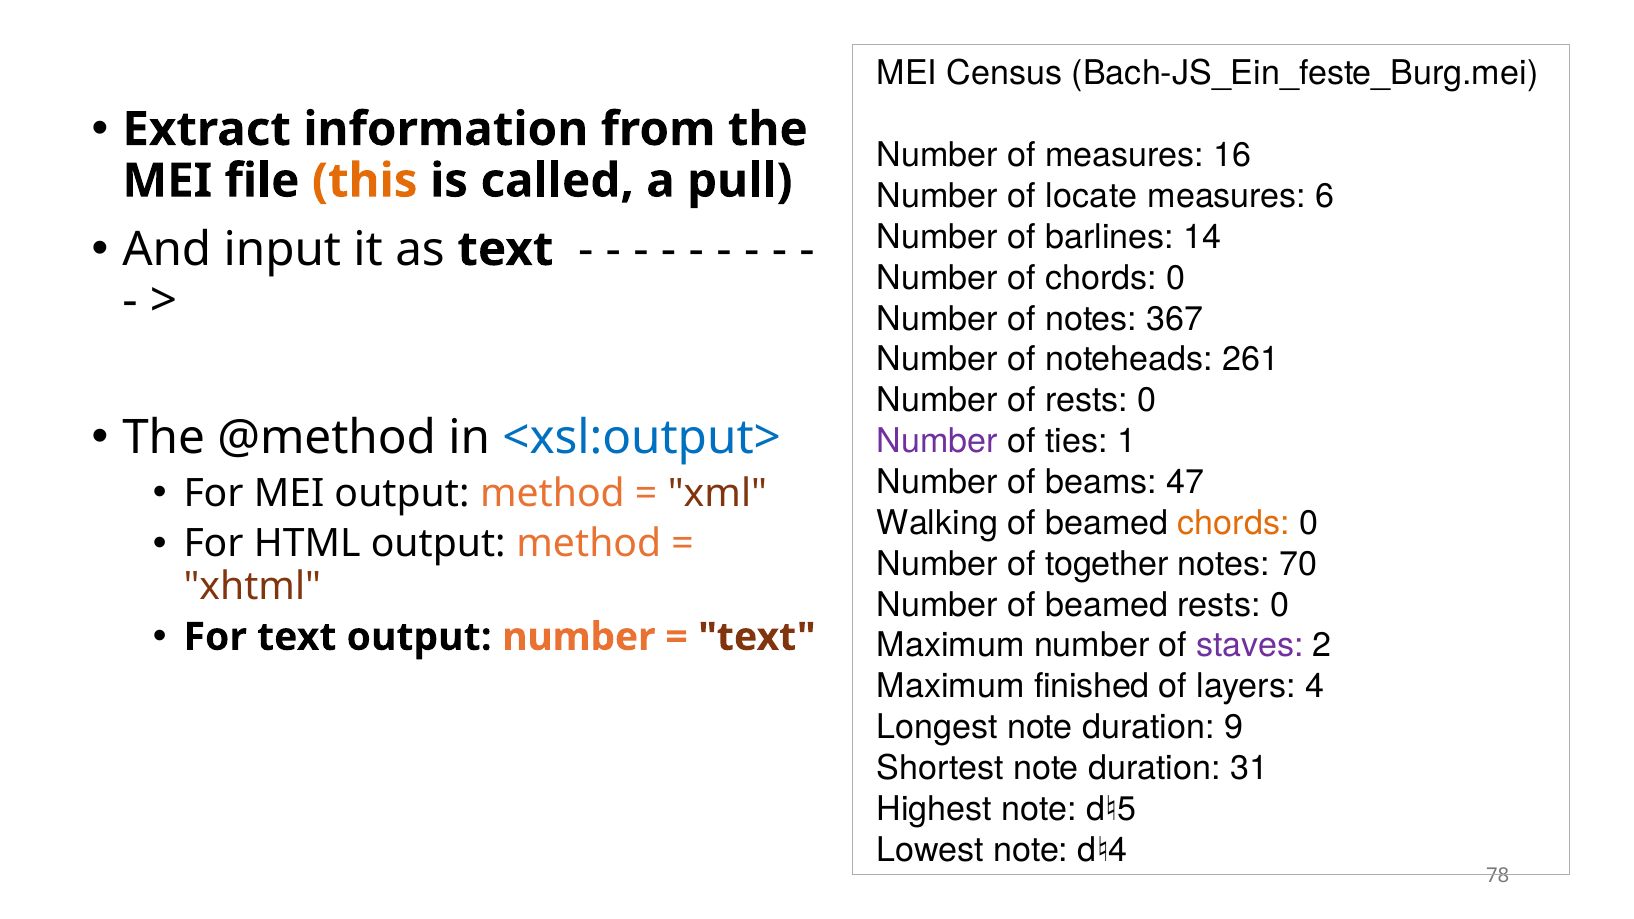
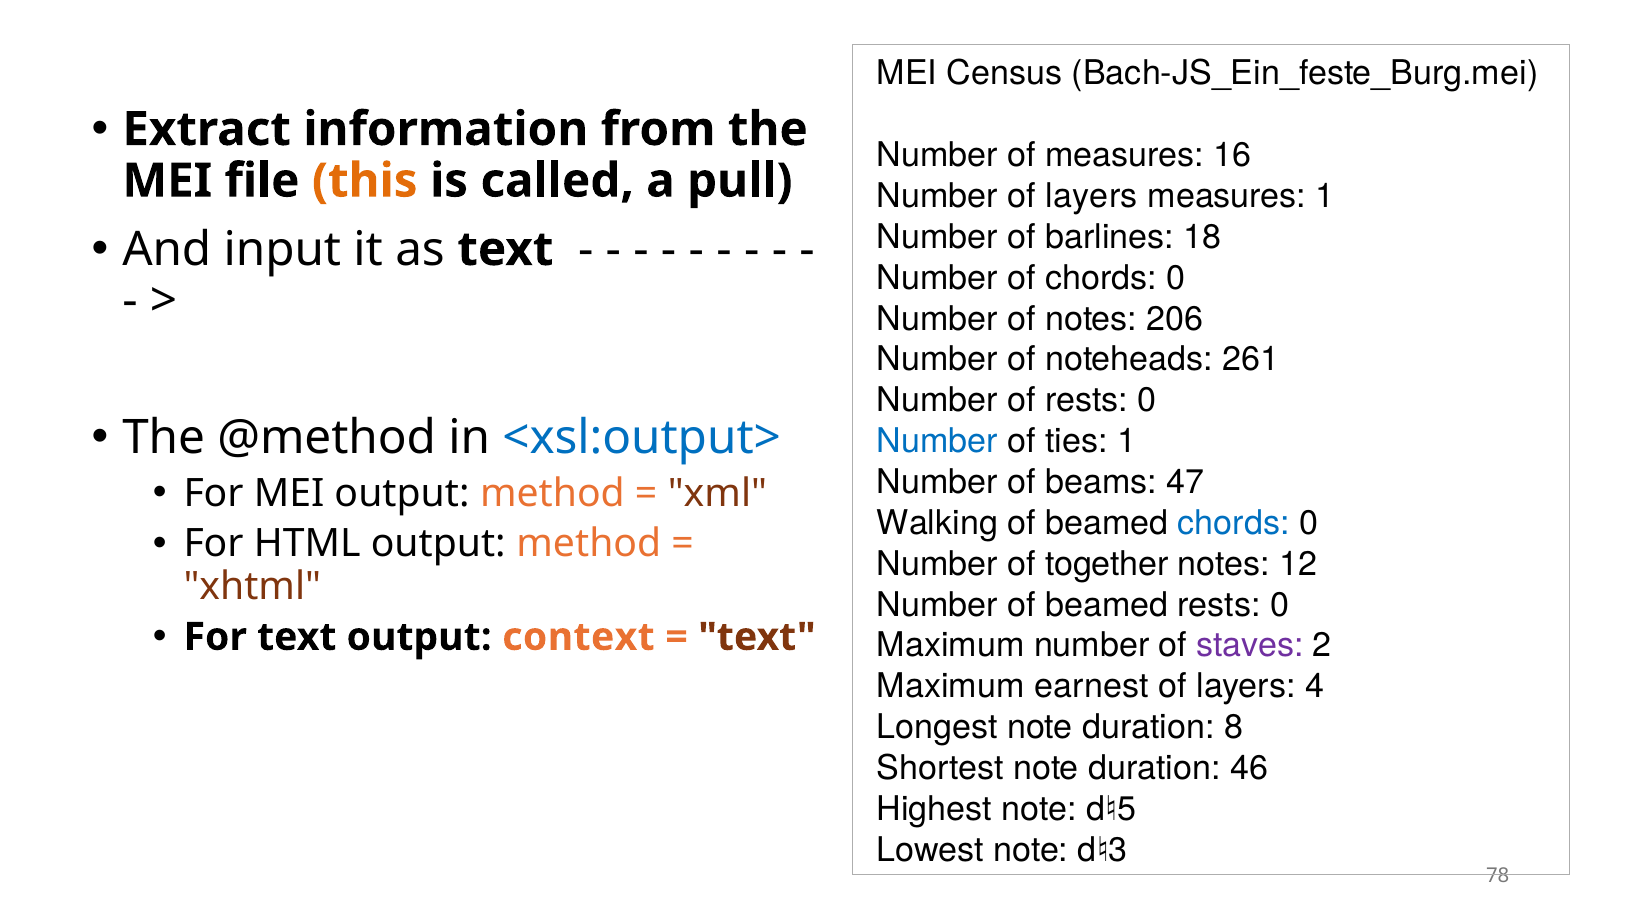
Number of locate: locate -> layers
measures 6: 6 -> 1
14: 14 -> 18
367: 367 -> 206
Number at (937, 441) colour: purple -> blue
chords at (1234, 523) colour: orange -> blue
70: 70 -> 12
output number: number -> context
finished: finished -> earnest
9: 9 -> 8
31: 31 -> 46
4 at (1118, 850): 4 -> 3
